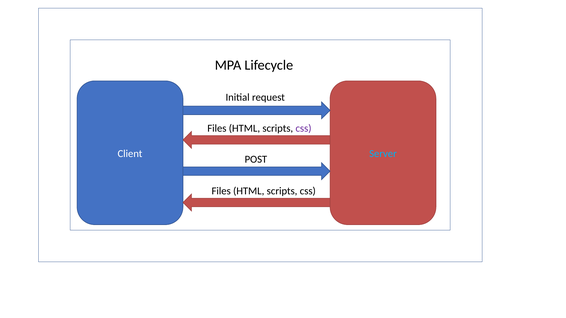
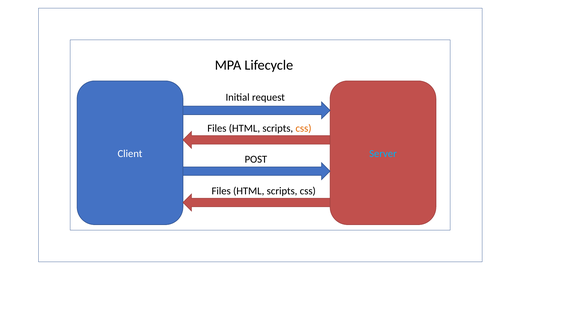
css at (304, 128) colour: purple -> orange
